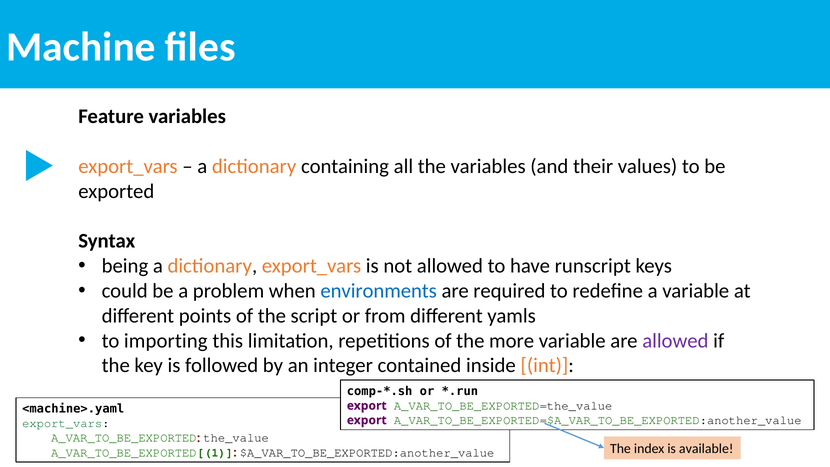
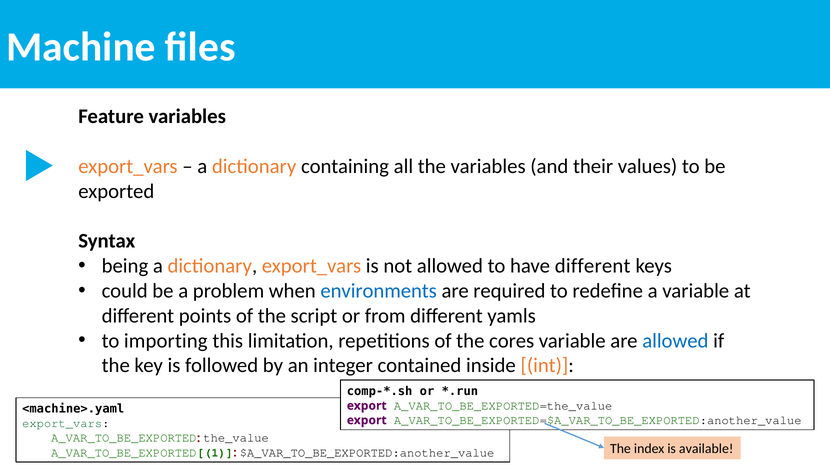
have runscript: runscript -> different
more: more -> cores
allowed at (675, 341) colour: purple -> blue
